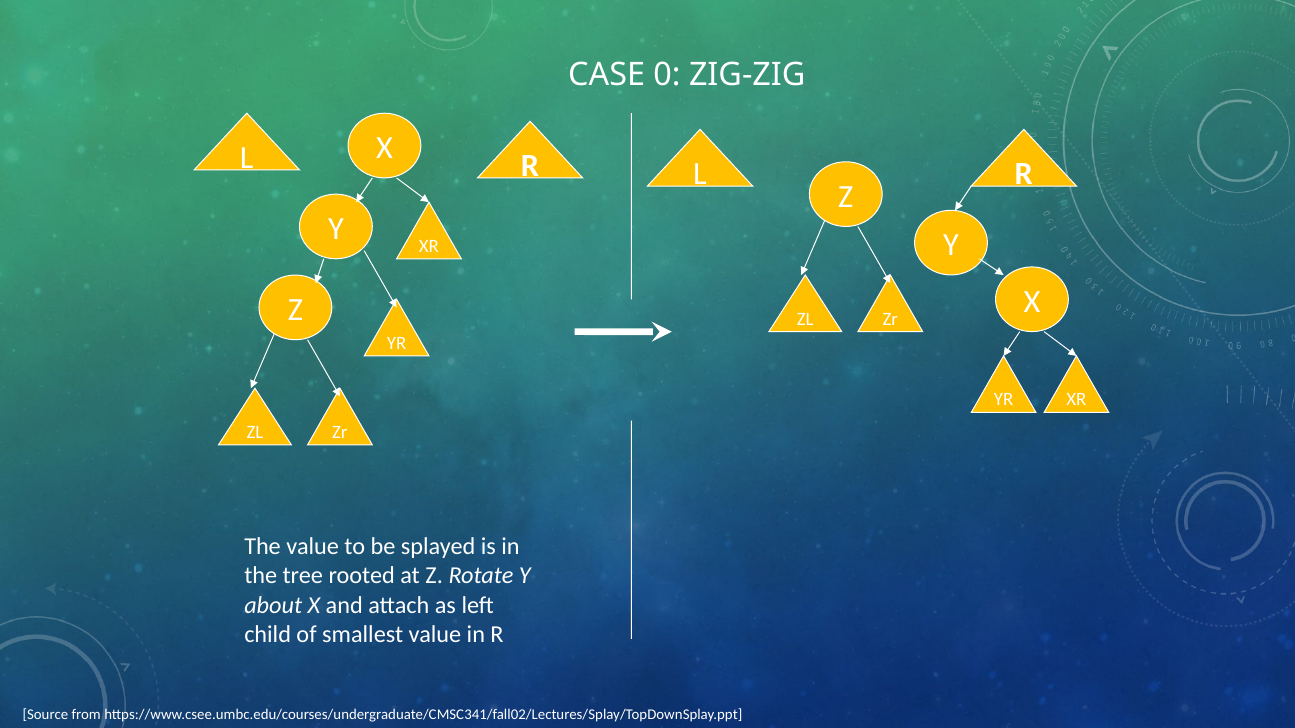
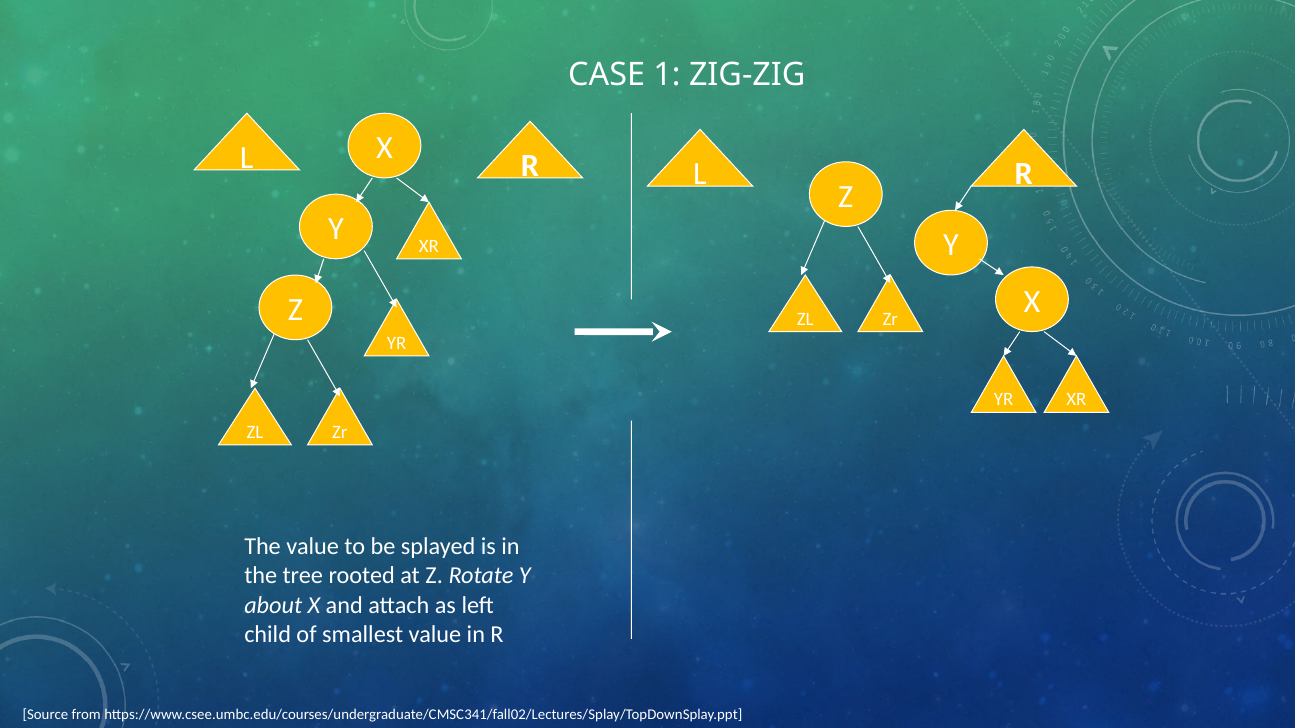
0: 0 -> 1
